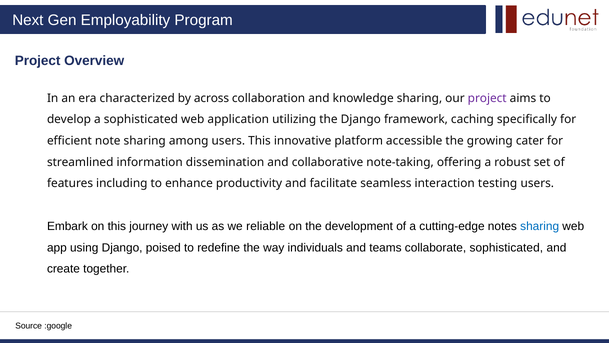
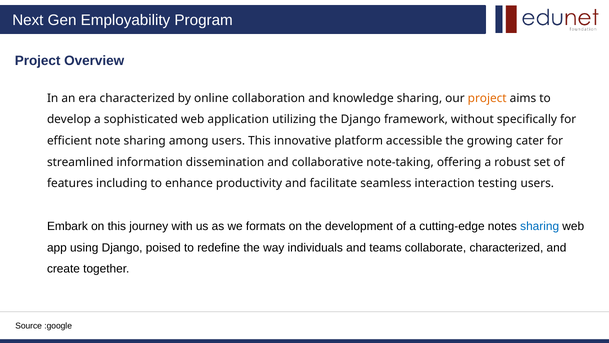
across: across -> online
project at (487, 98) colour: purple -> orange
caching: caching -> without
reliable: reliable -> formats
collaborate sophisticated: sophisticated -> characterized
